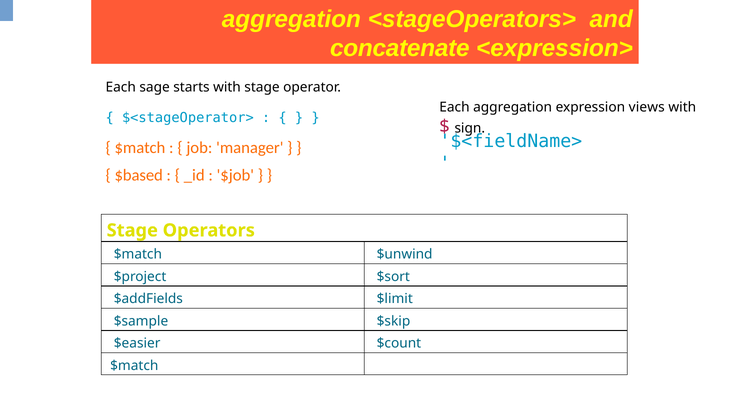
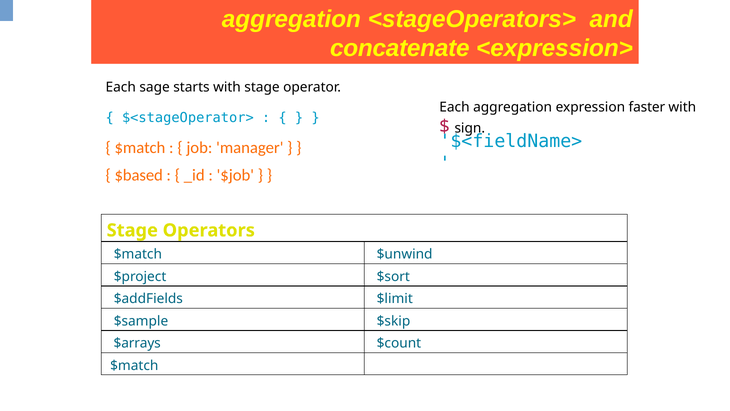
views: views -> faster
$easier: $easier -> $arrays
